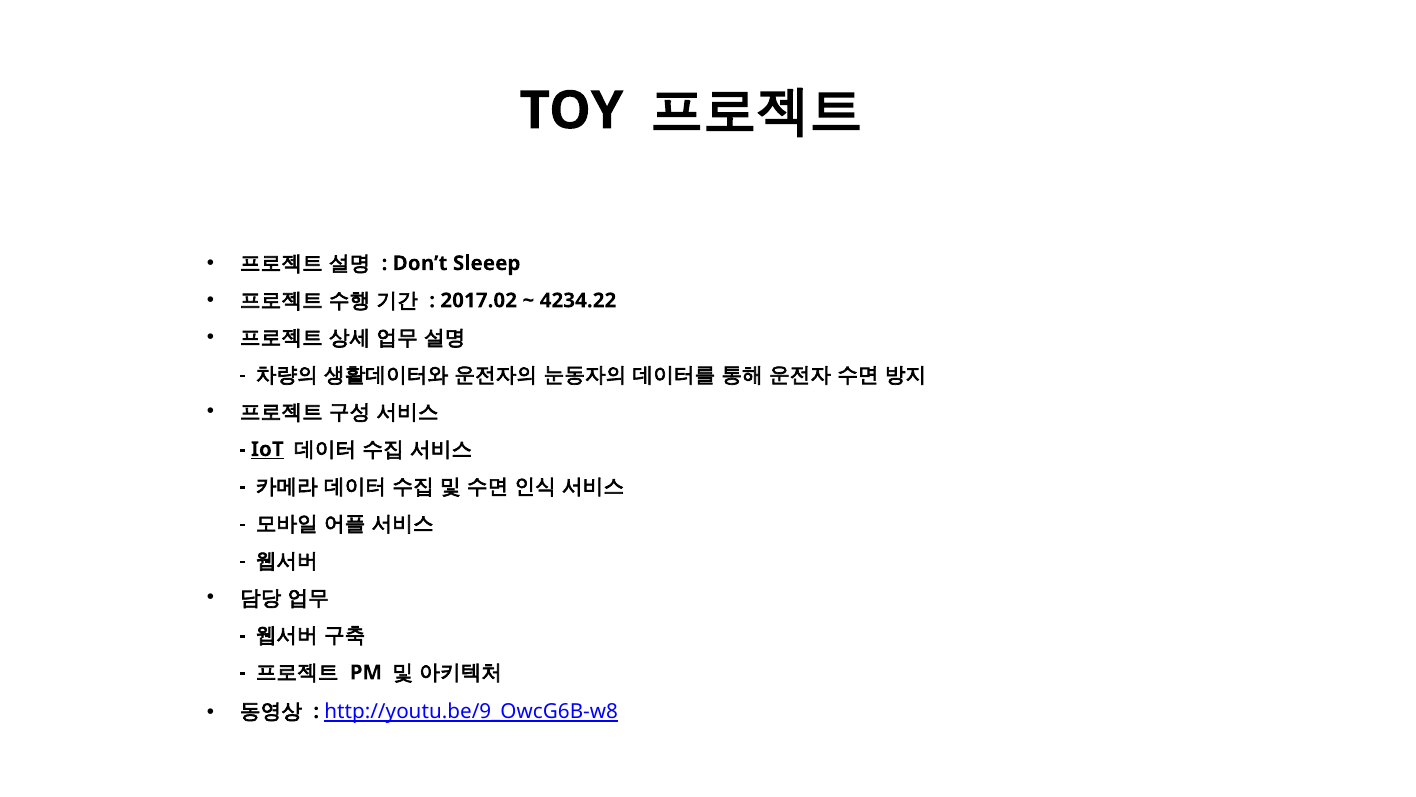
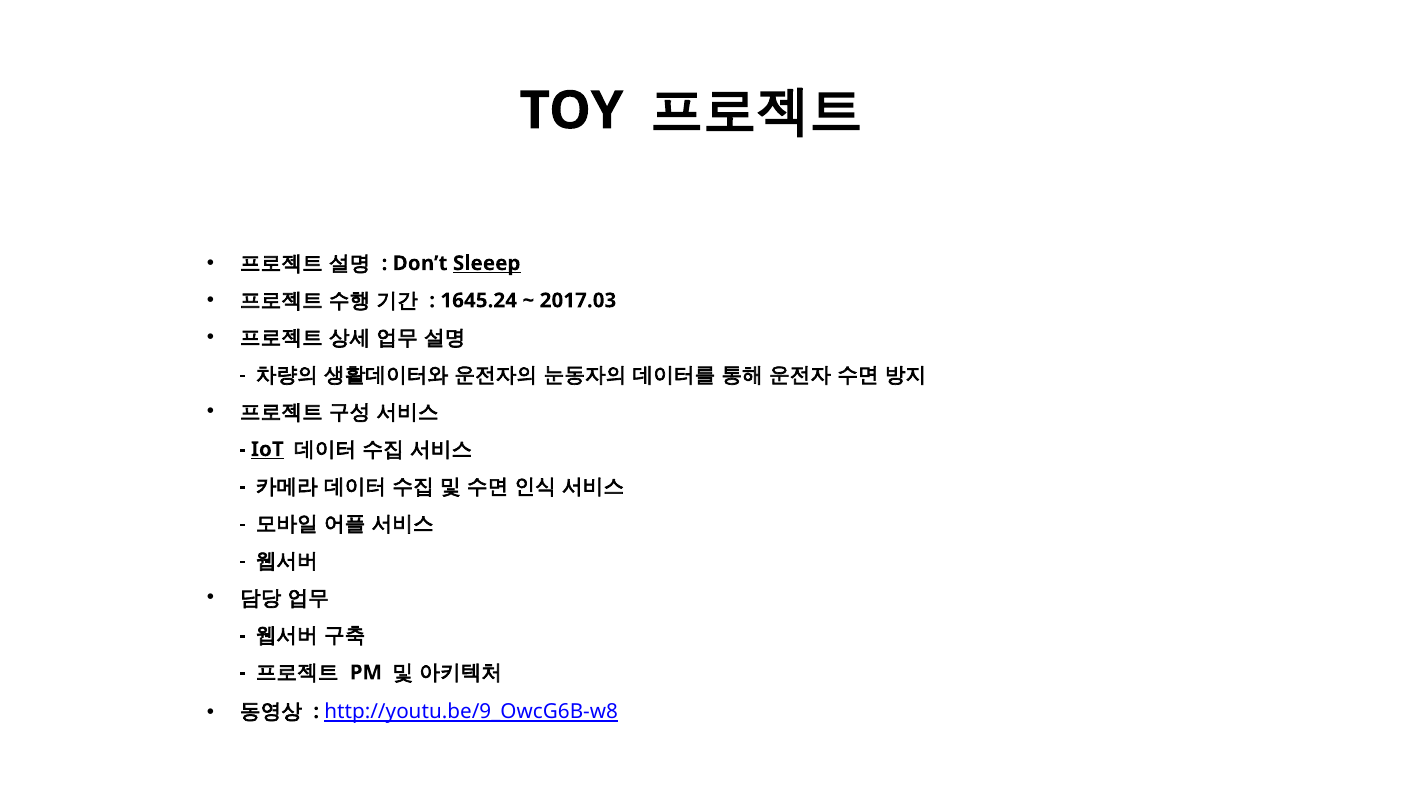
Sleeep underline: none -> present
2017.02: 2017.02 -> 1645.24
4234.22: 4234.22 -> 2017.03
